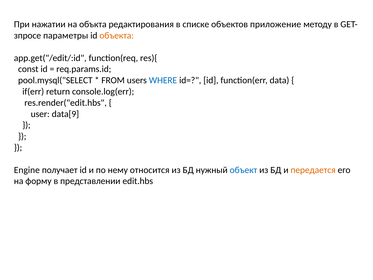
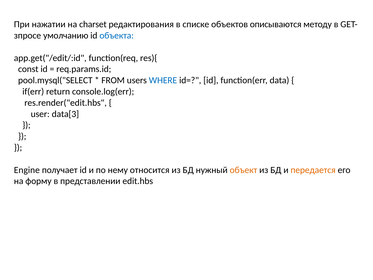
объкта: объкта -> charset
приложение: приложение -> описываются
параметры: параметры -> умолчанию
объекта colour: orange -> blue
data[9: data[9 -> data[3
объект colour: blue -> orange
